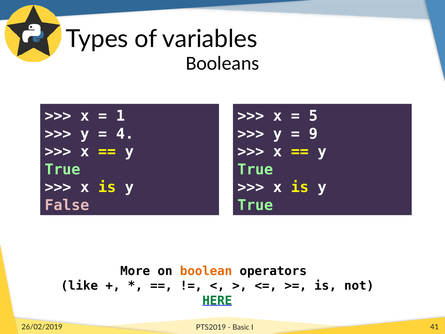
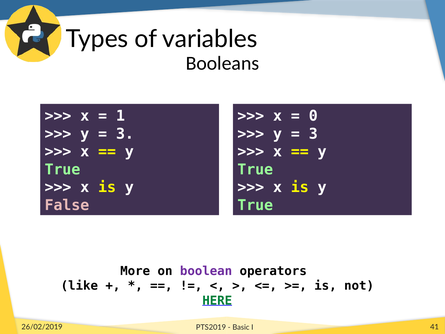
5: 5 -> 0
4 at (125, 134): 4 -> 3
9 at (313, 134): 9 -> 3
boolean colour: orange -> purple
